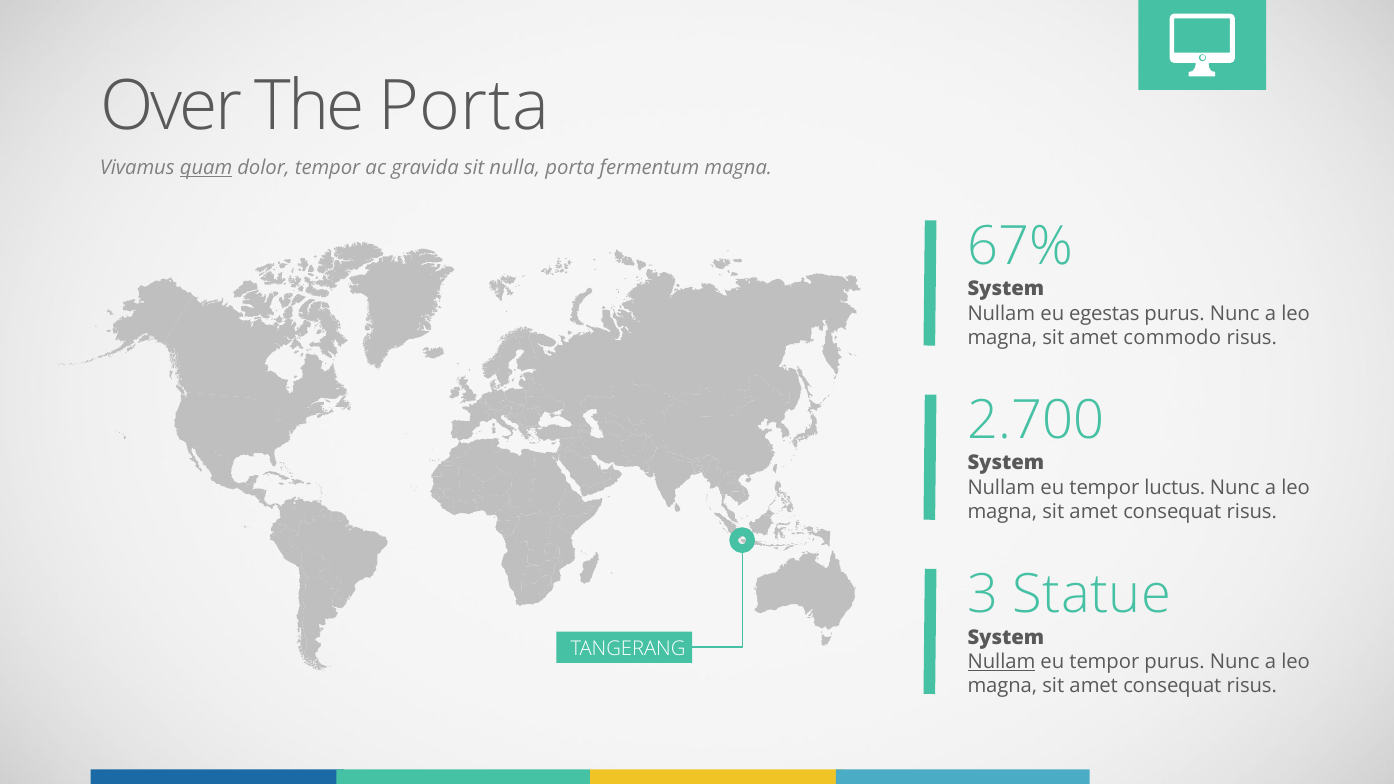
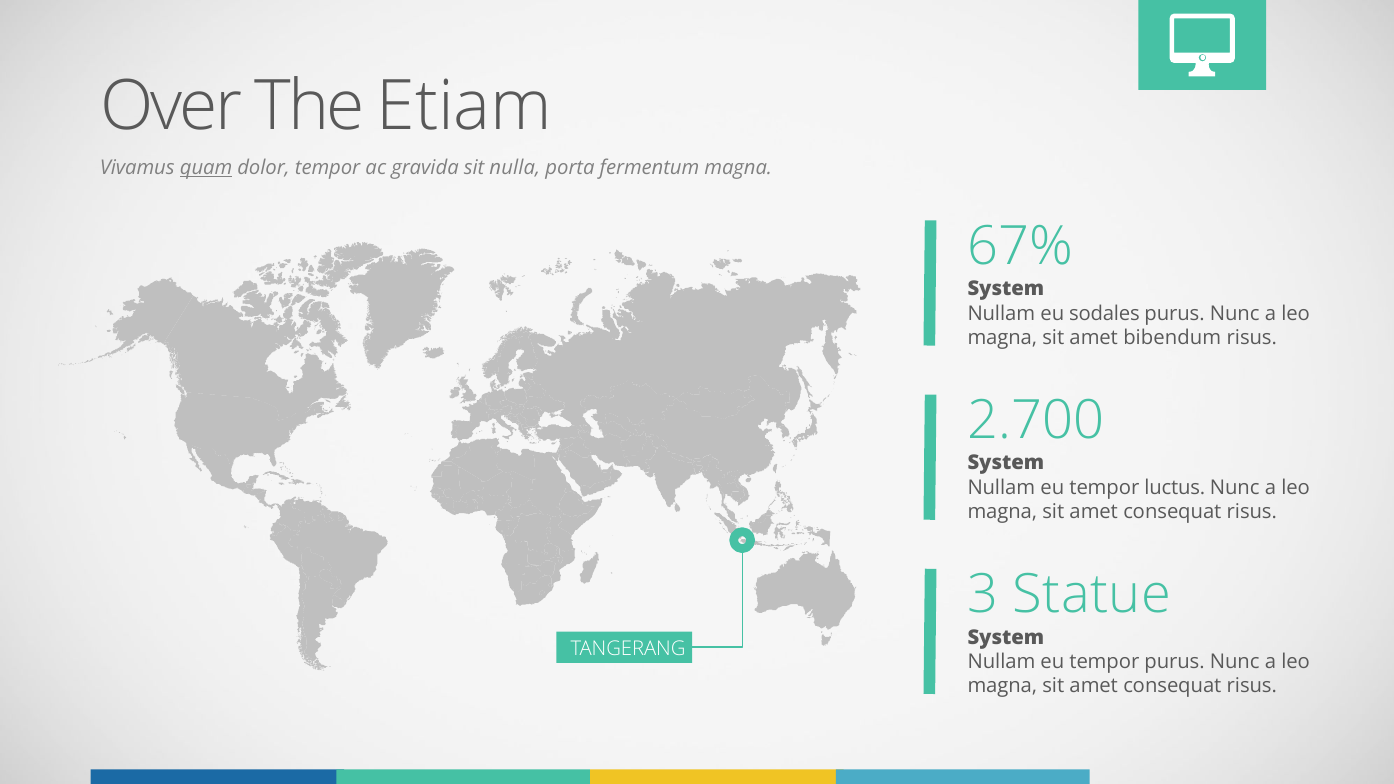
The Porta: Porta -> Etiam
egestas: egestas -> sodales
commodo: commodo -> bibendum
Nullam at (1001, 662) underline: present -> none
